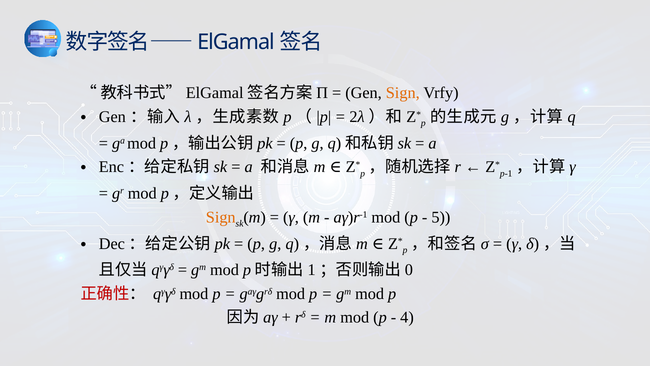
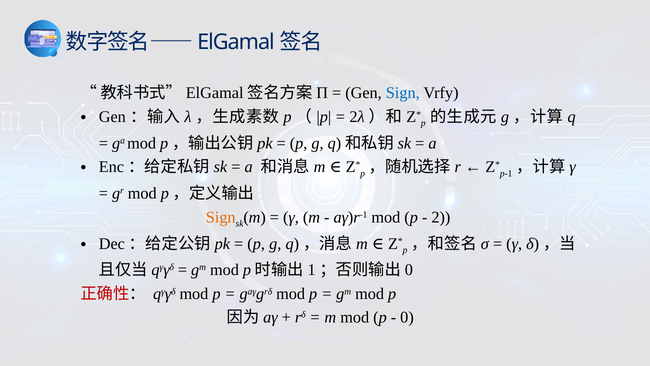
Sign at (403, 93) colour: orange -> blue
5: 5 -> 2
4: 4 -> 0
